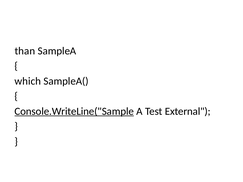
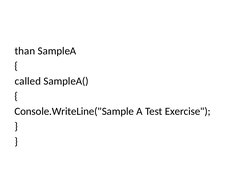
which: which -> called
Console.WriteLine("Sample underline: present -> none
External: External -> Exercise
